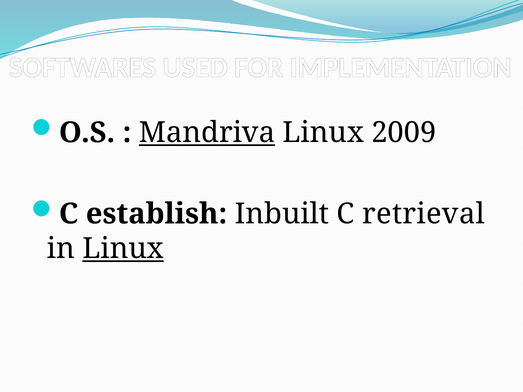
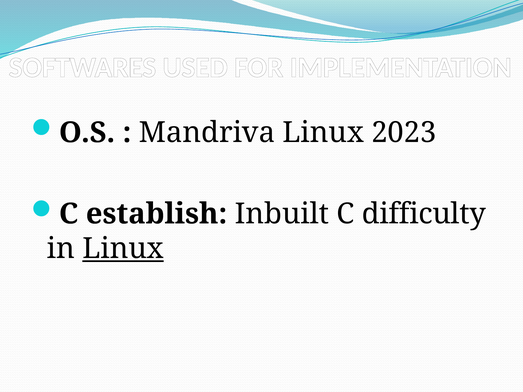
Mandriva underline: present -> none
2009: 2009 -> 2023
retrieval: retrieval -> difficulty
